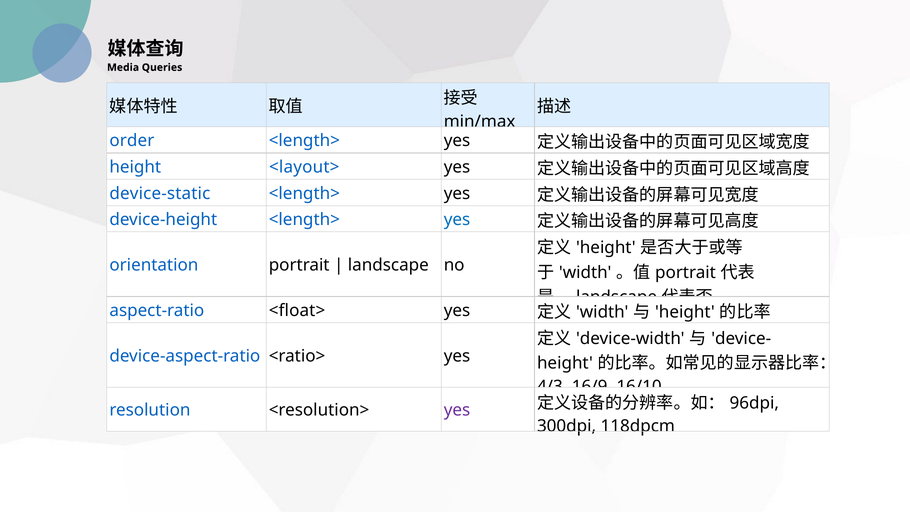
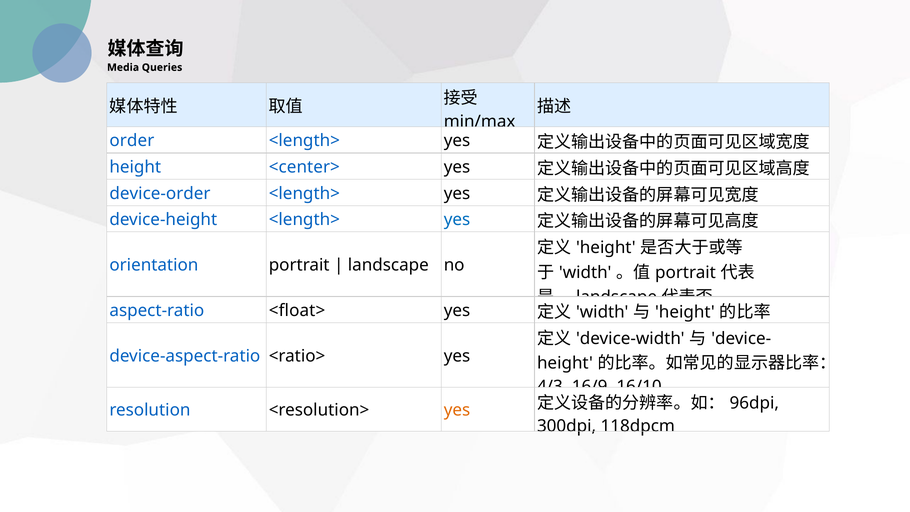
<layout>: <layout> -> <center>
device-static: device-static -> device-order
yes at (457, 410) colour: purple -> orange
